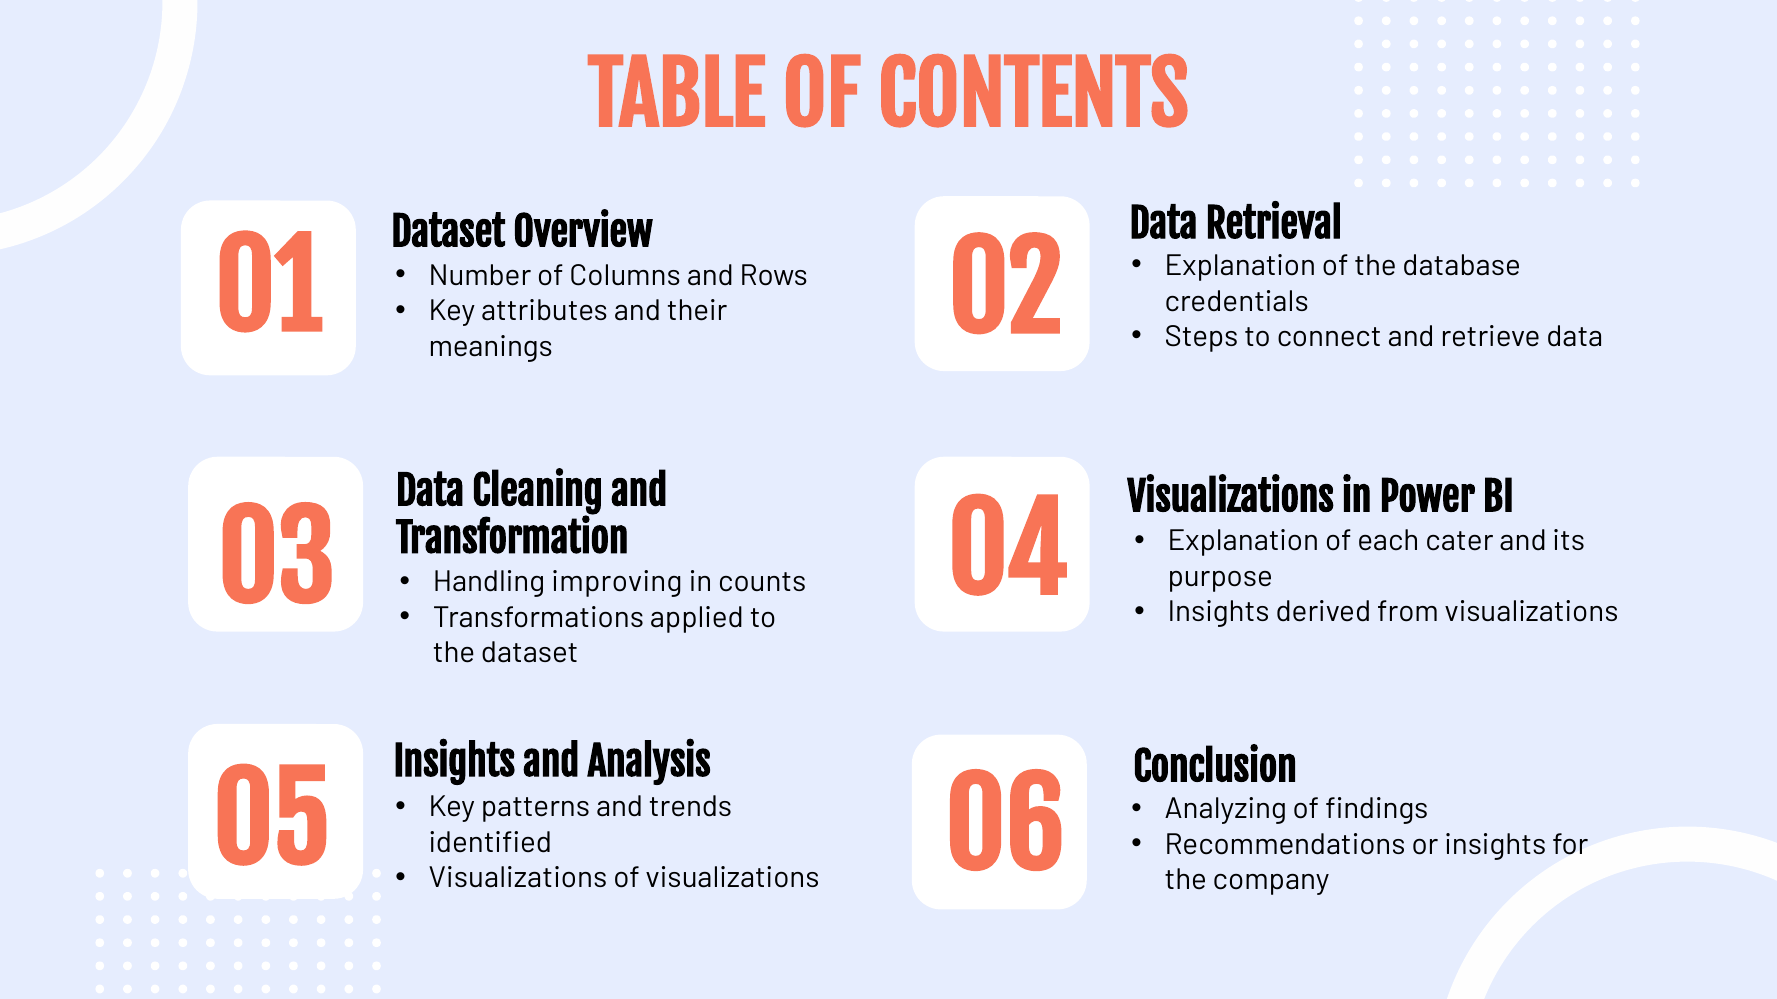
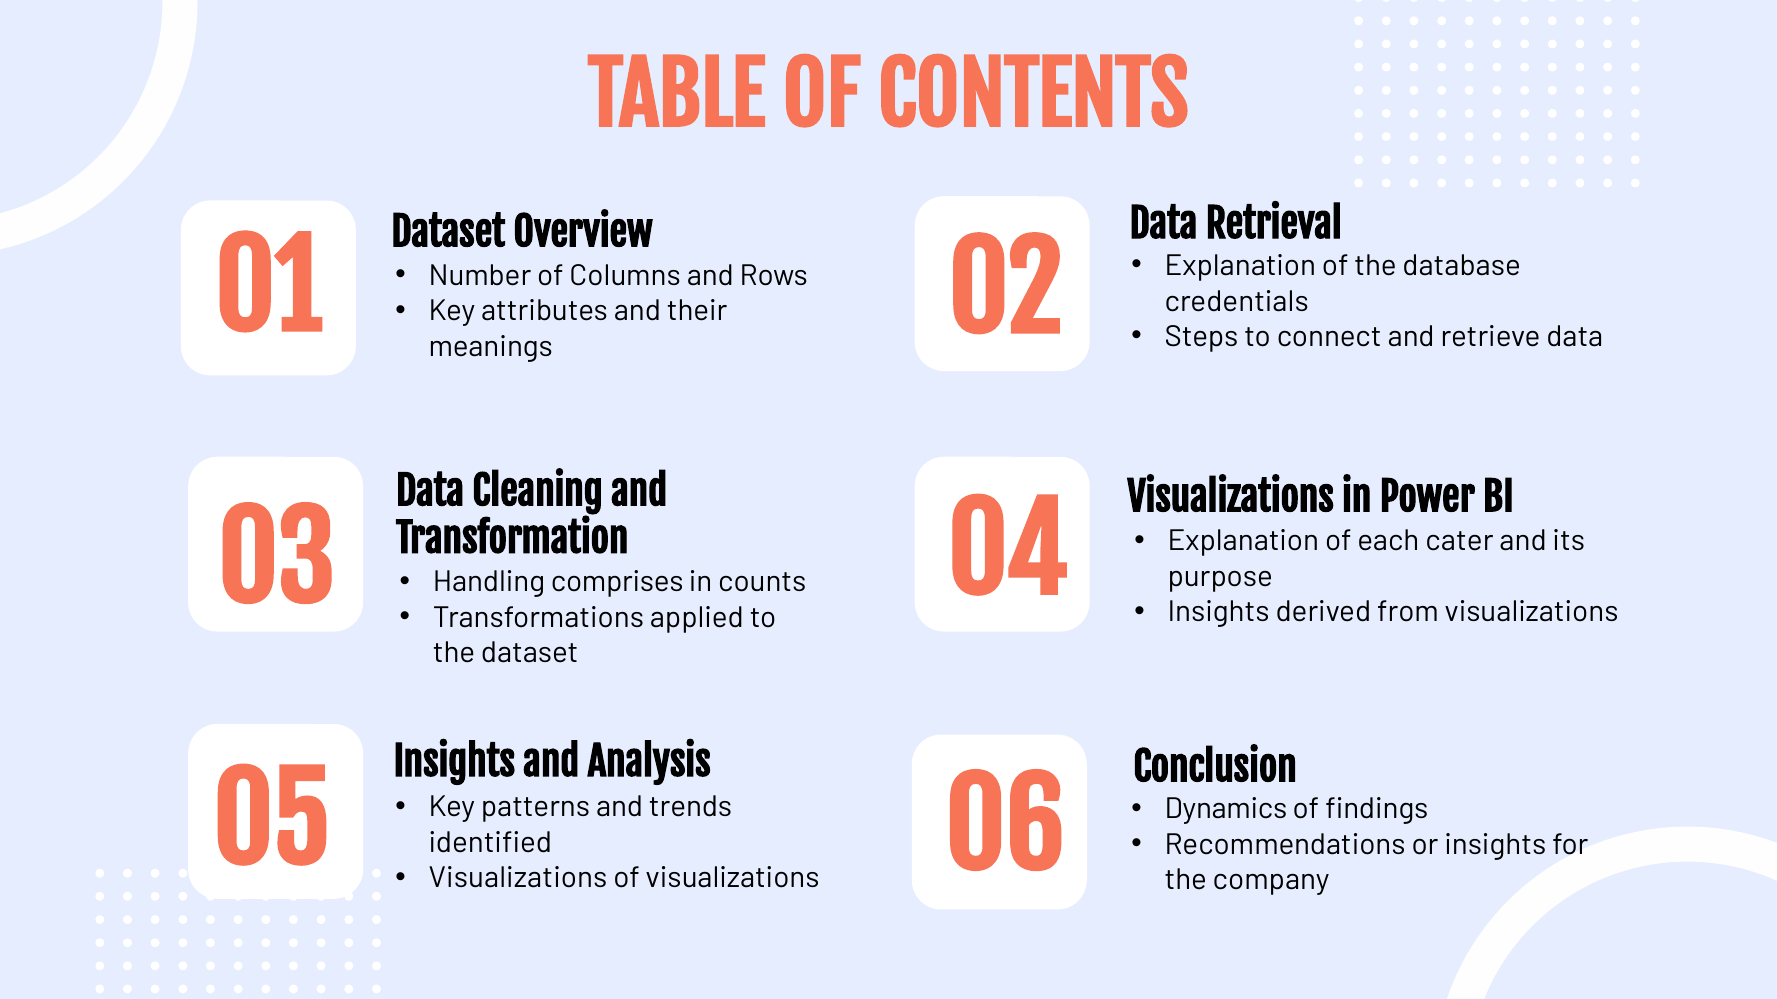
improving: improving -> comprises
Analyzing: Analyzing -> Dynamics
